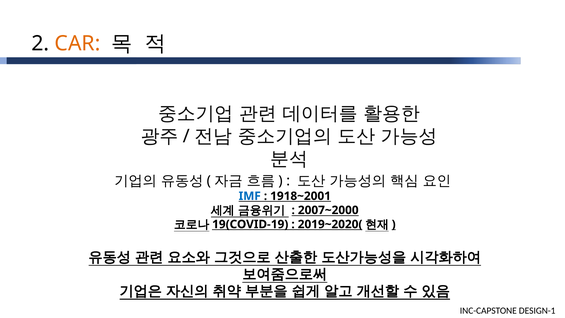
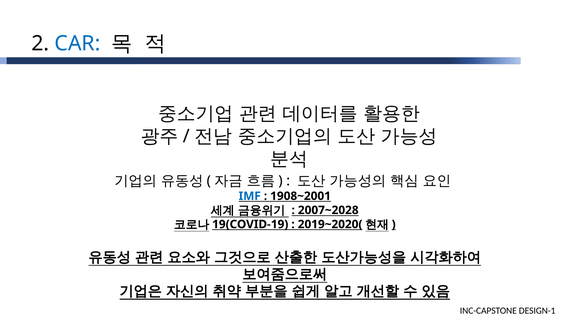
CAR colour: orange -> blue
1918~2001: 1918~2001 -> 1908~2001
2007~2000: 2007~2000 -> 2007~2028
